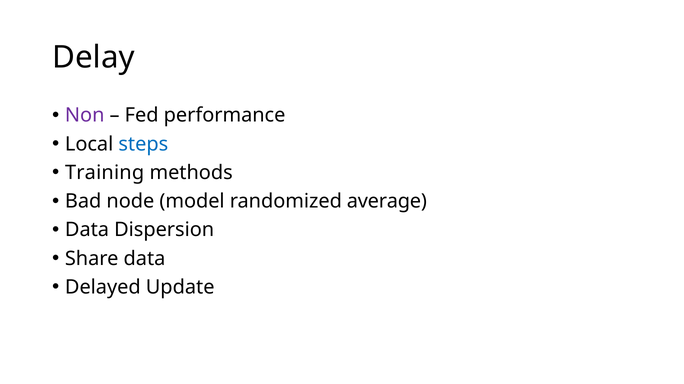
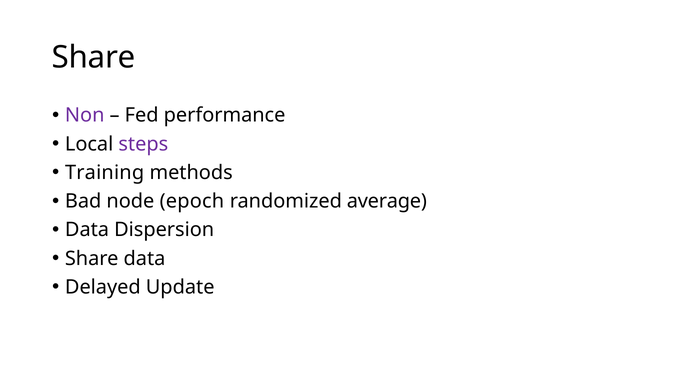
Delay at (94, 57): Delay -> Share
steps colour: blue -> purple
model: model -> epoch
